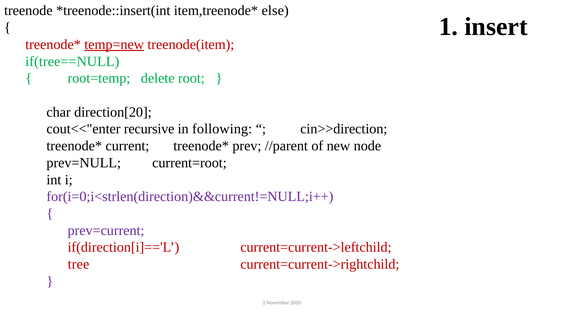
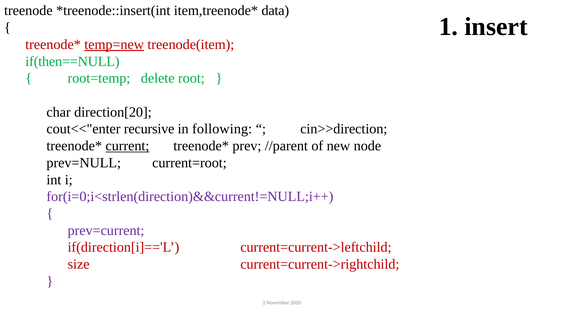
else: else -> data
if(tree==NULL: if(tree==NULL -> if(then==NULL
current underline: none -> present
tree: tree -> size
